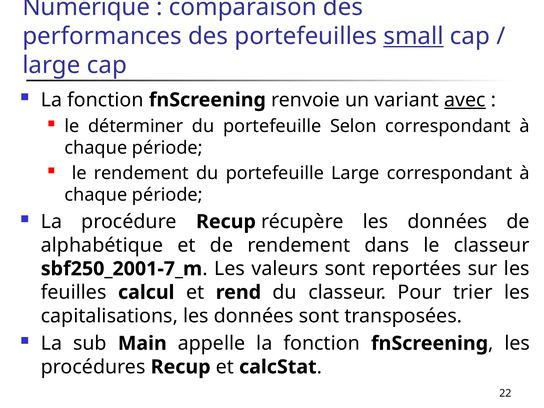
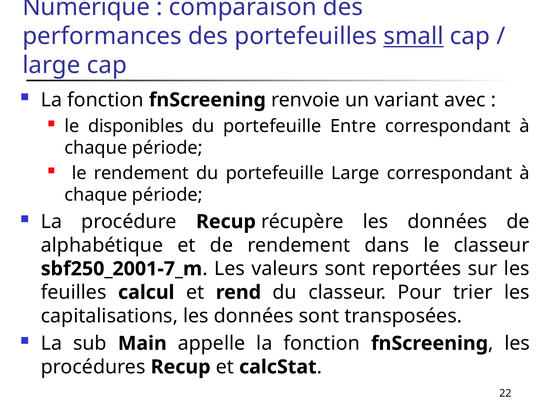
avec underline: present -> none
déterminer: déterminer -> disponibles
Selon: Selon -> Entre
